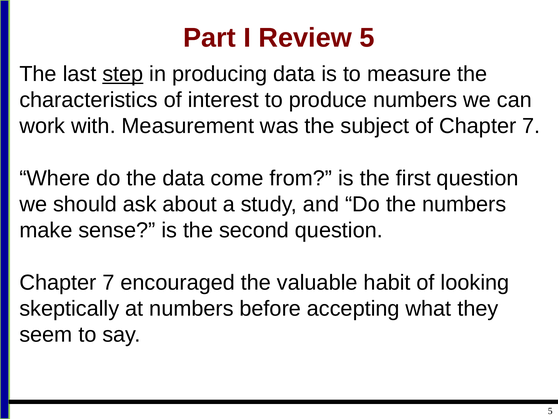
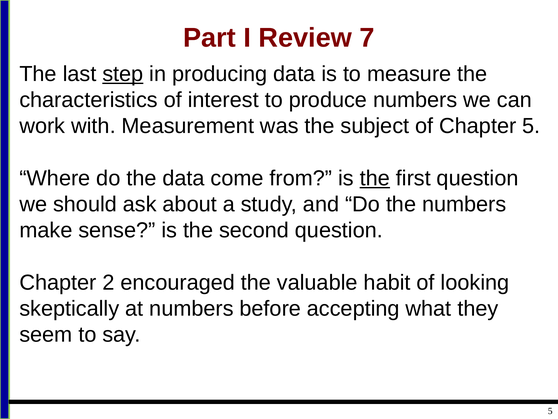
Review 5: 5 -> 7
of Chapter 7: 7 -> 5
the at (375, 178) underline: none -> present
7 at (108, 282): 7 -> 2
